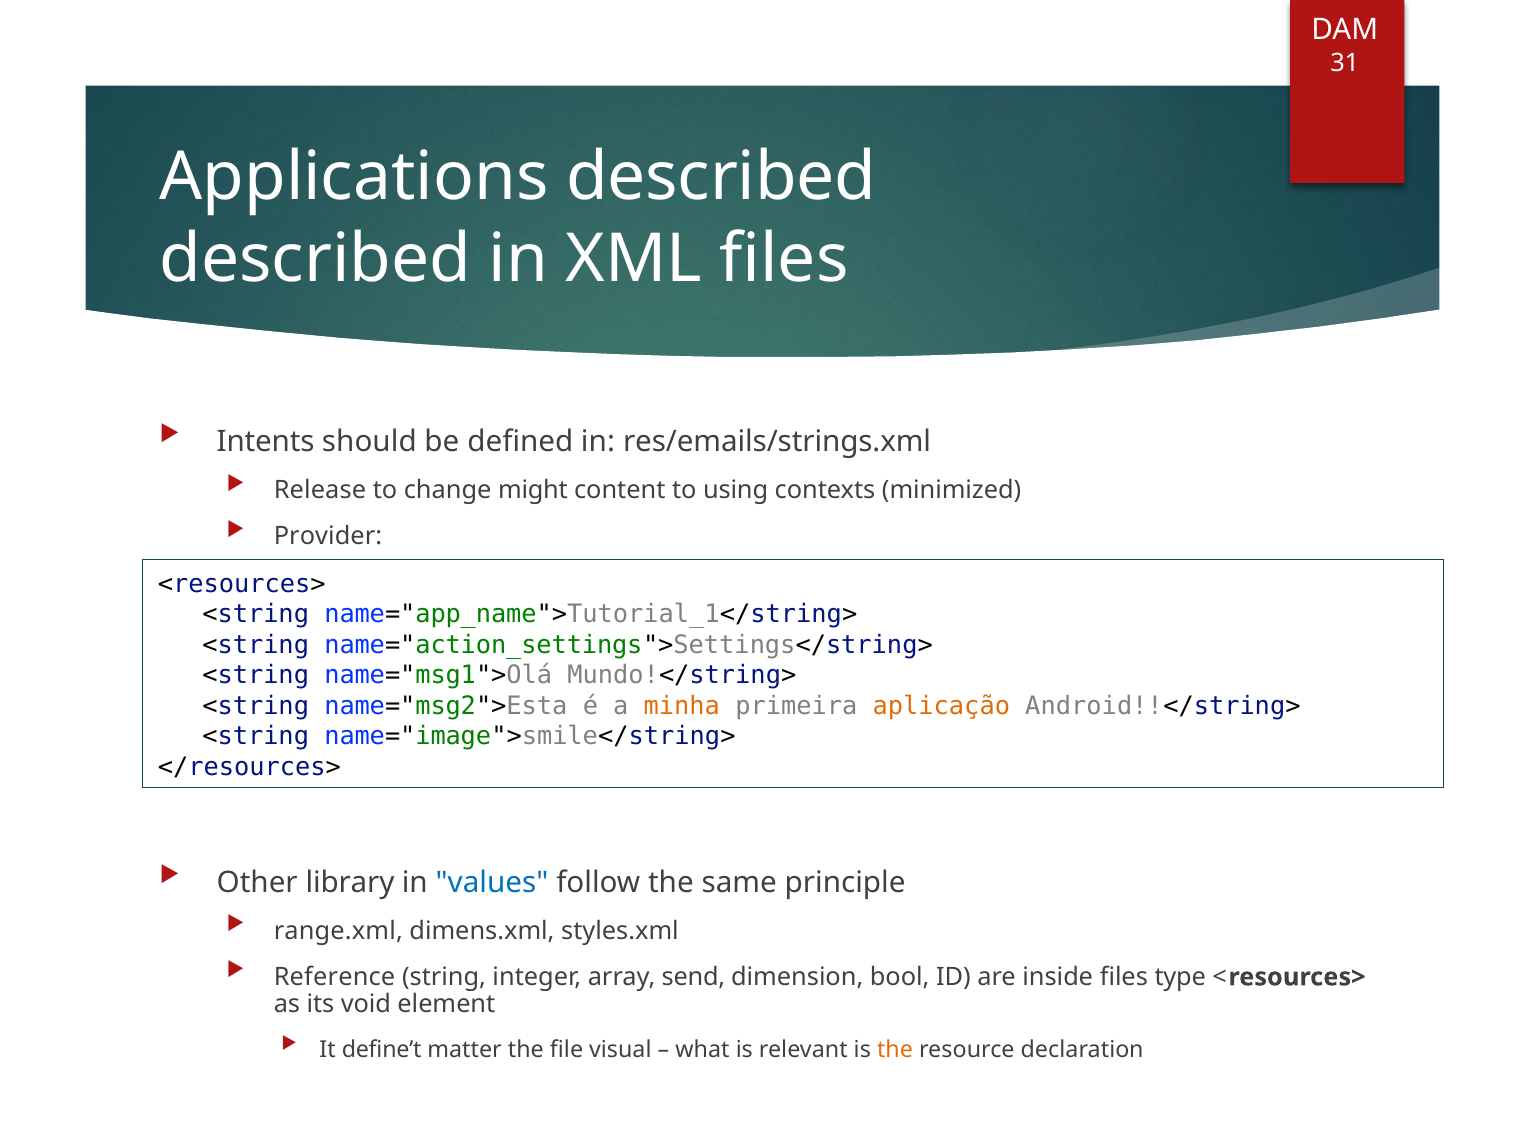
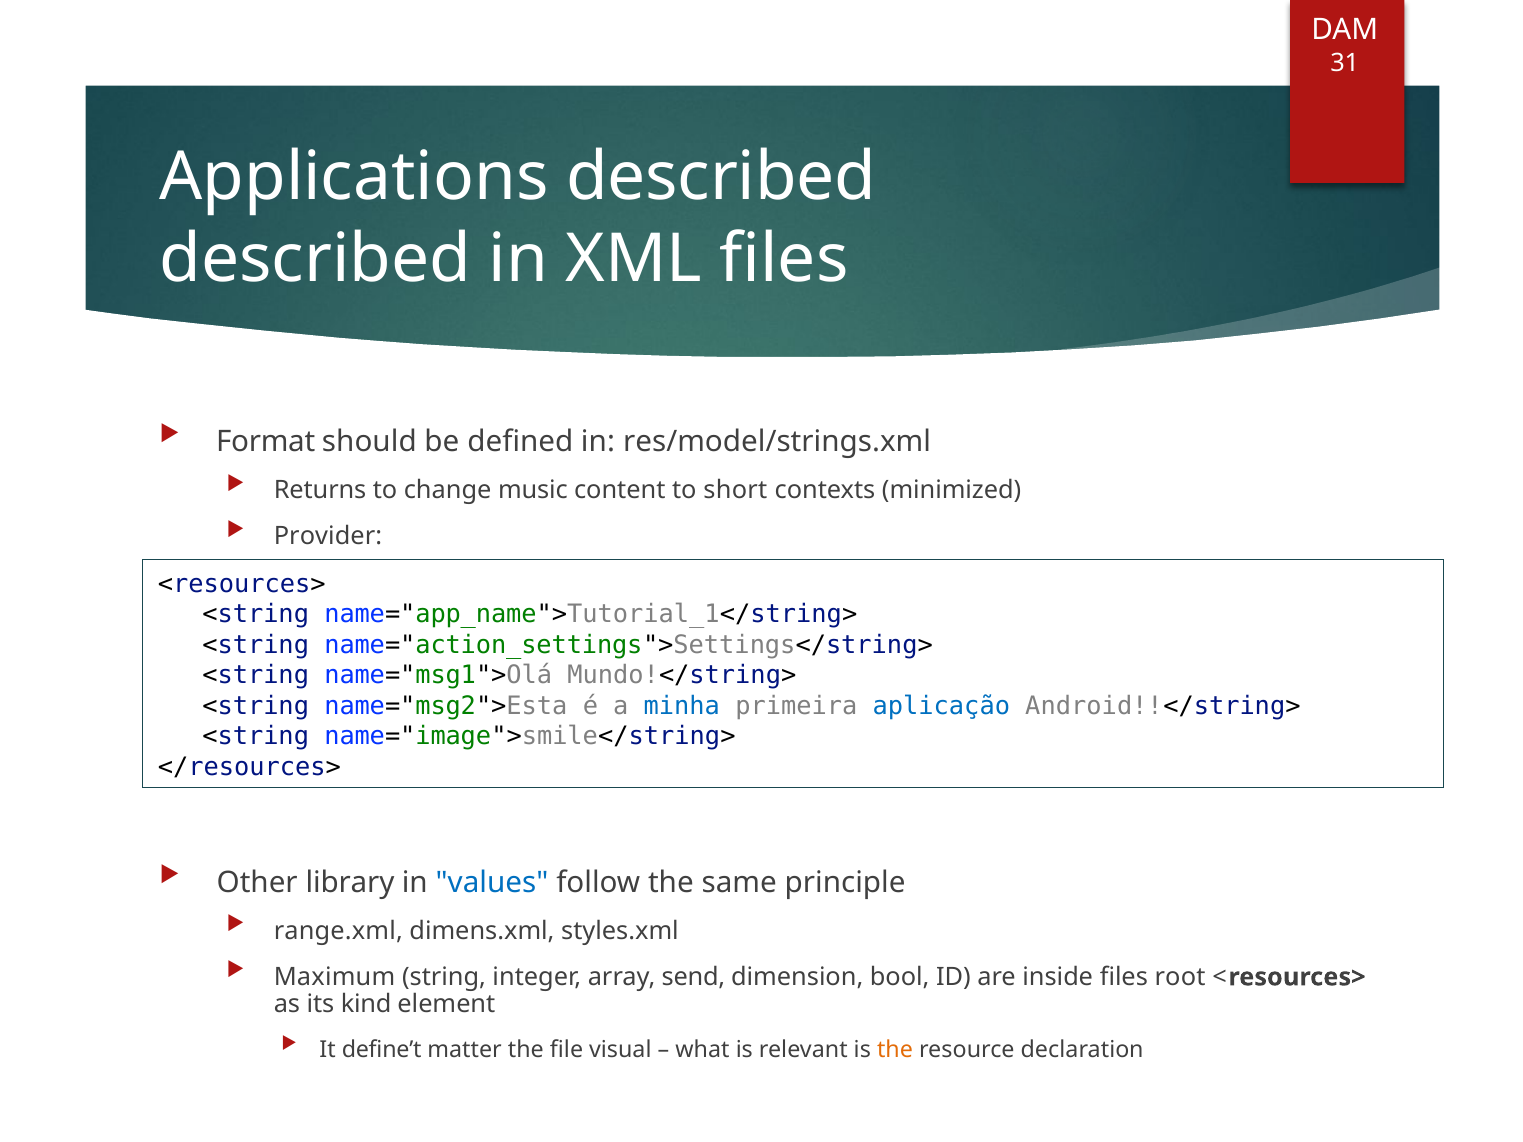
Intents: Intents -> Format
res/emails/strings.xml: res/emails/strings.xml -> res/model/strings.xml
Release: Release -> Returns
might: might -> music
using: using -> short
minha colour: orange -> blue
aplicação colour: orange -> blue
Reference: Reference -> Maximum
type: type -> root
void: void -> kind
